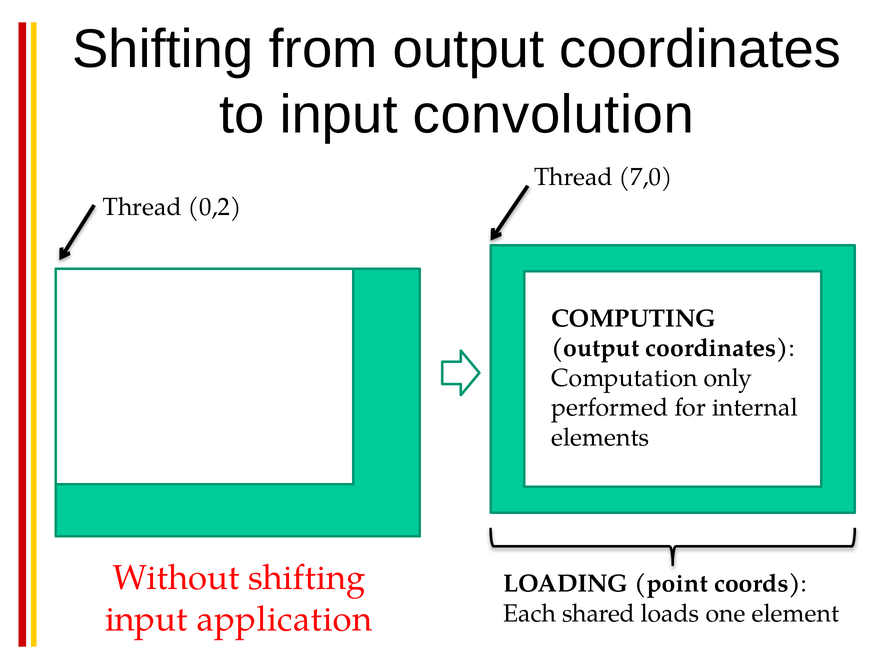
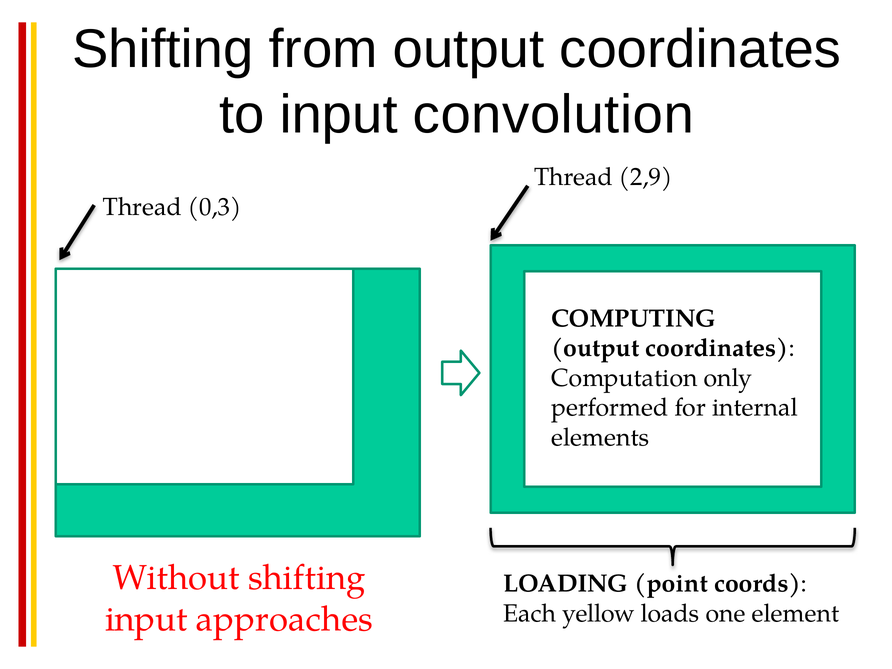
7,0: 7,0 -> 2,9
0,2: 0,2 -> 0,3
shared: shared -> yellow
application: application -> approaches
